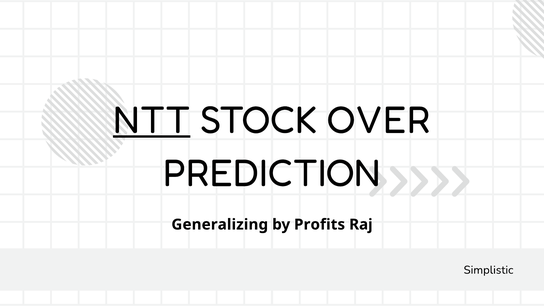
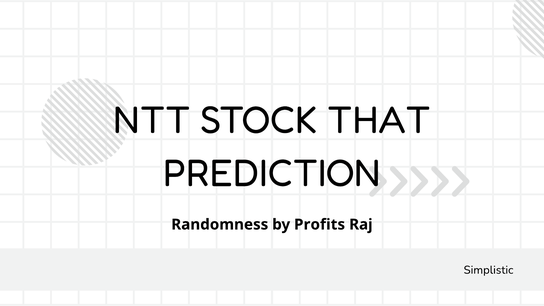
NTT underline: present -> none
OVER: OVER -> THAT
Generalizing: Generalizing -> Randomness
